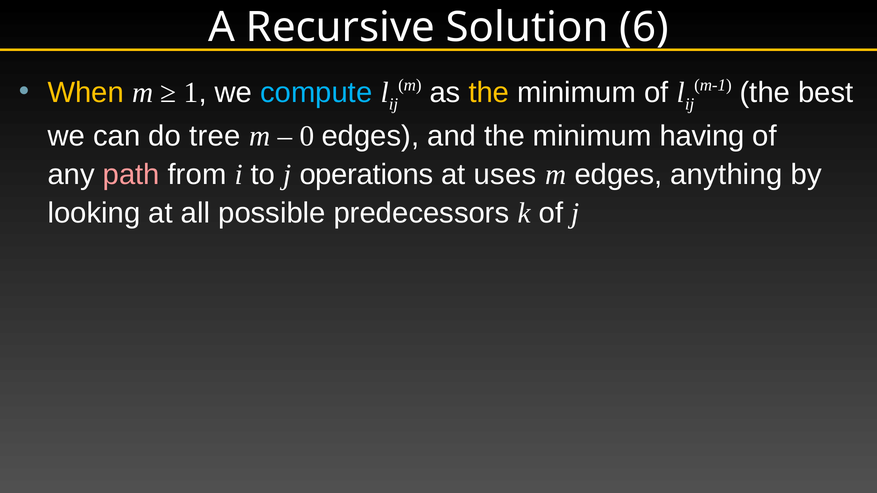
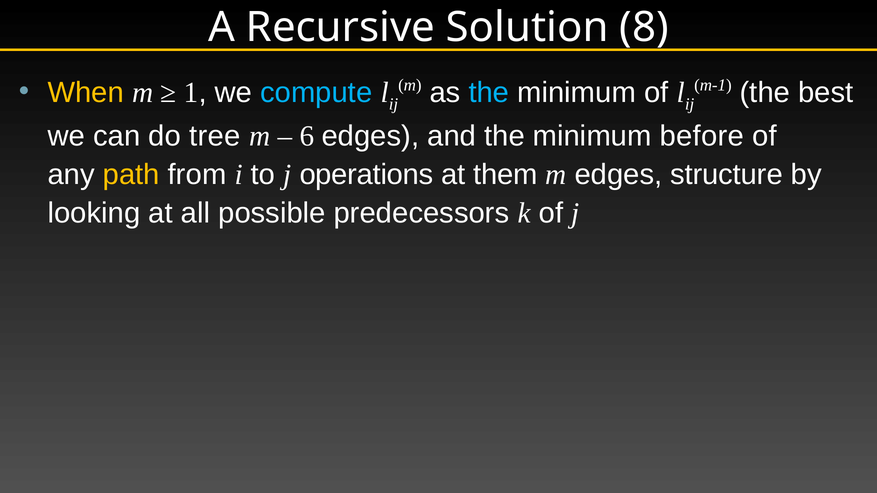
6: 6 -> 8
the at (489, 93) colour: yellow -> light blue
0: 0 -> 6
having: having -> before
path colour: pink -> yellow
uses: uses -> them
anything: anything -> structure
